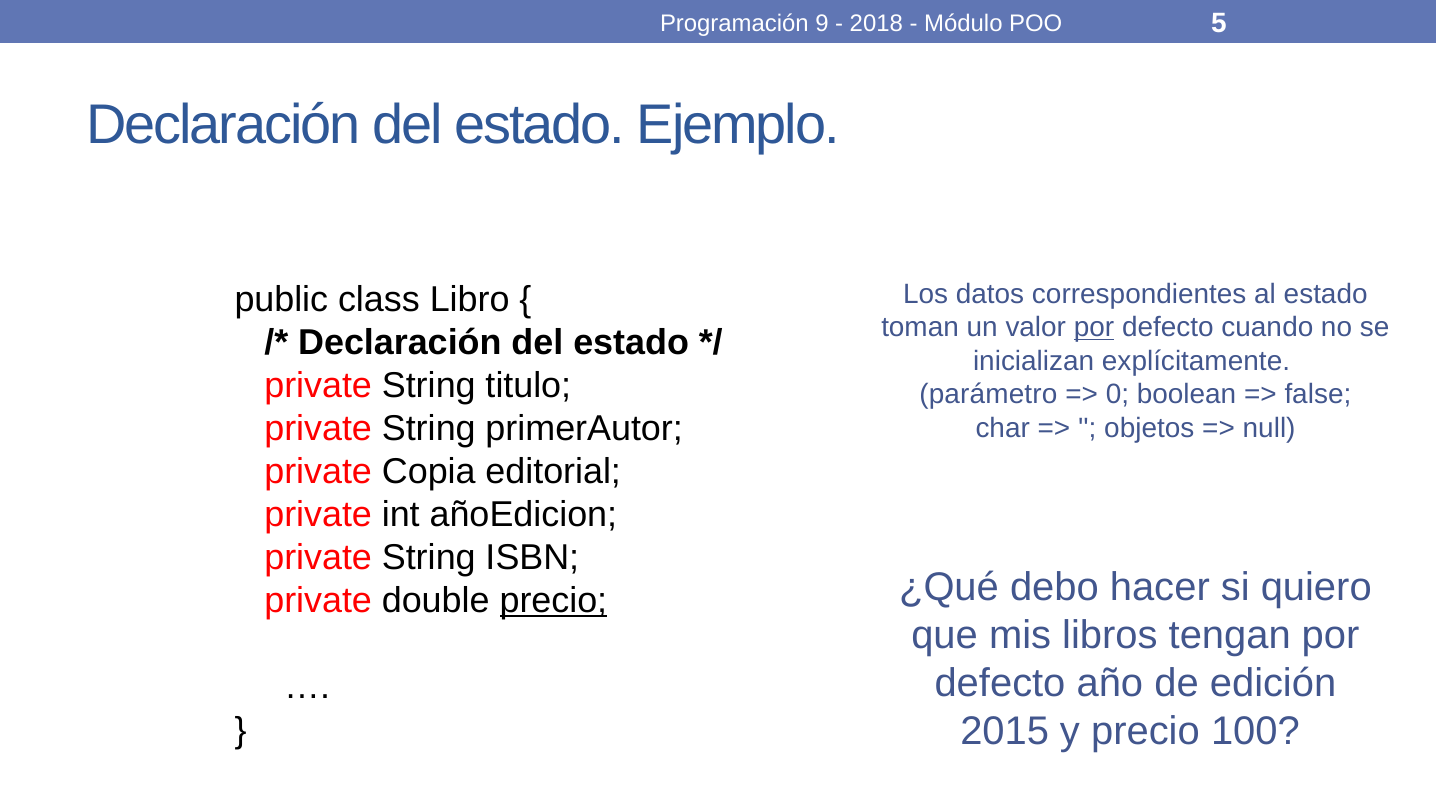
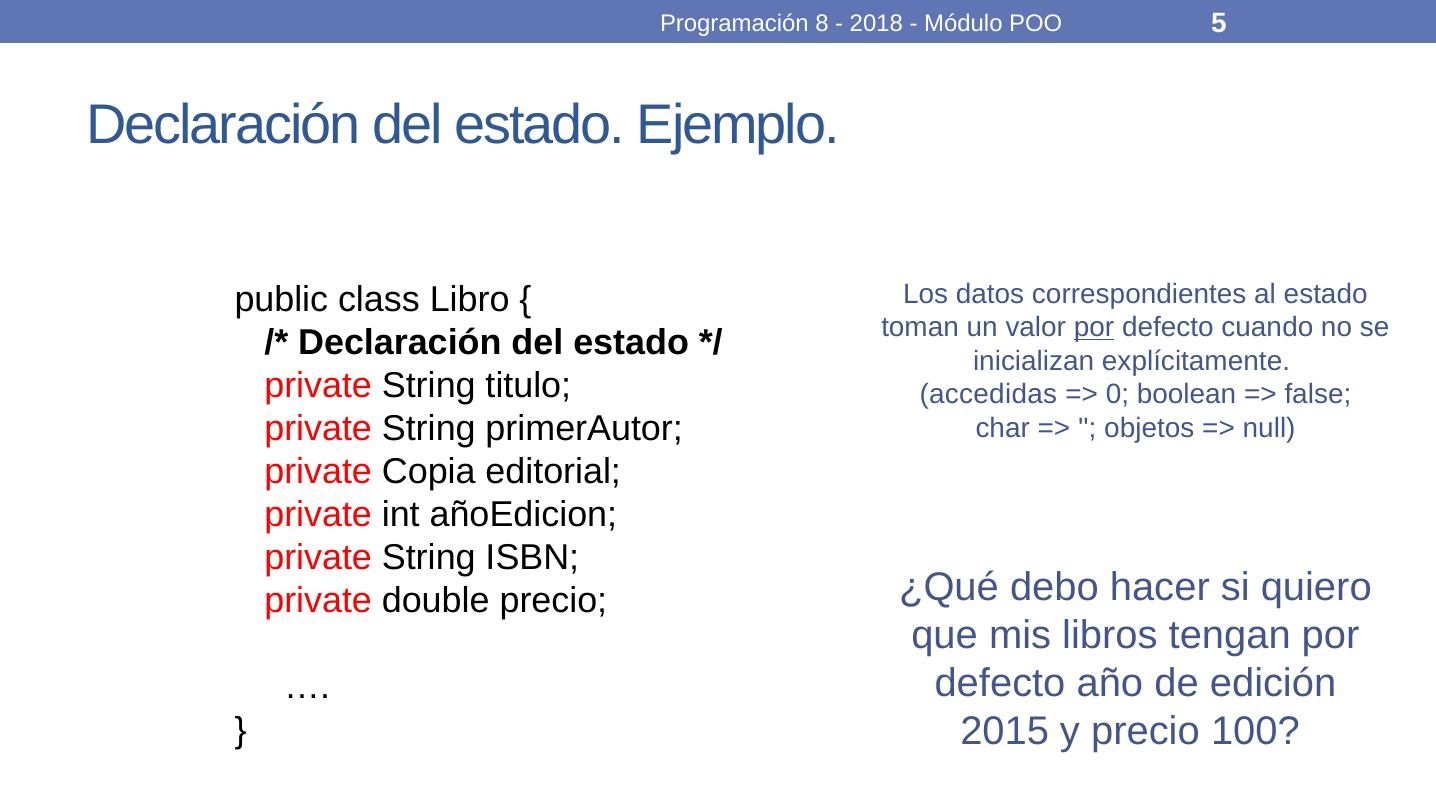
9: 9 -> 8
parámetro: parámetro -> accedidas
precio at (553, 601) underline: present -> none
